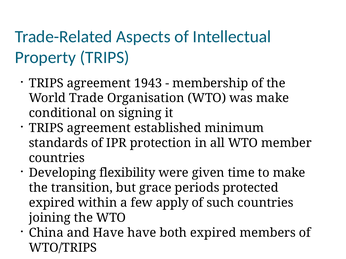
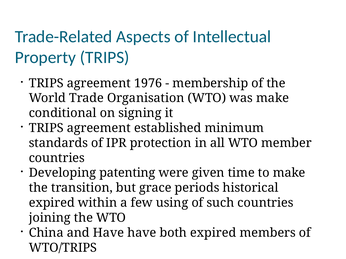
1943: 1943 -> 1976
flexibility: flexibility -> patenting
protected: protected -> historical
apply: apply -> using
